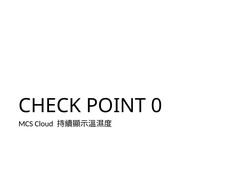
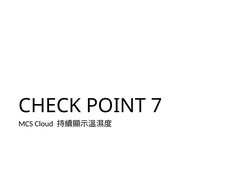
0: 0 -> 7
